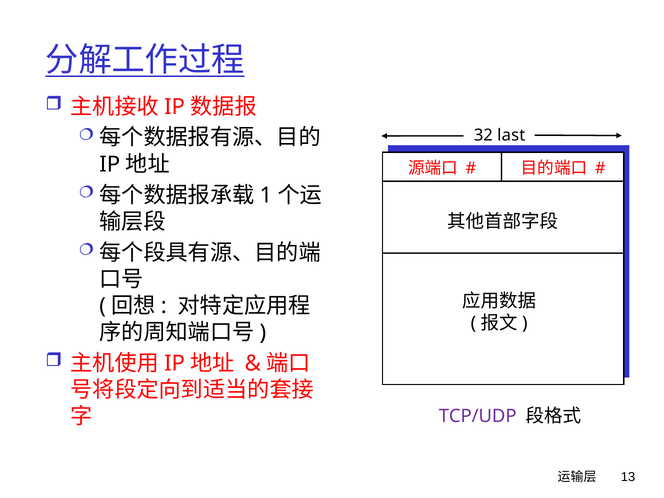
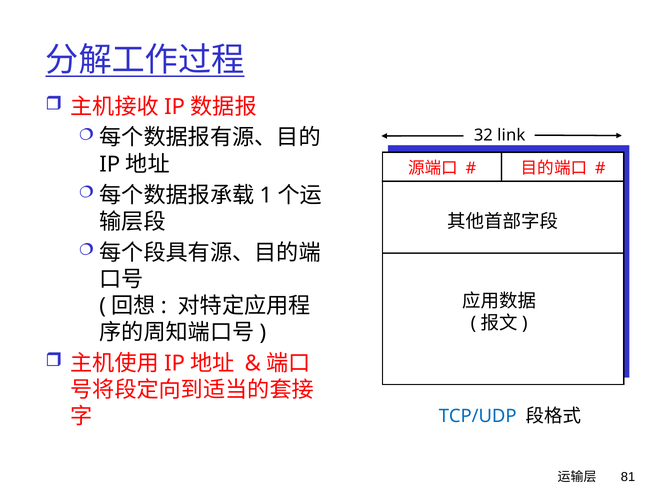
last: last -> link
TCP/UDP colour: purple -> blue
13: 13 -> 81
